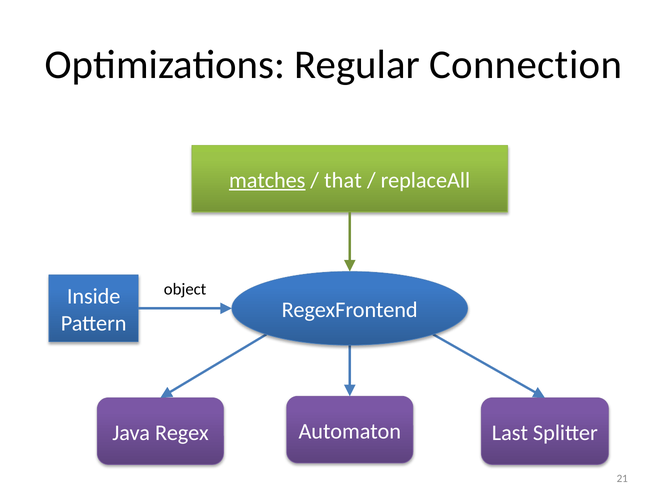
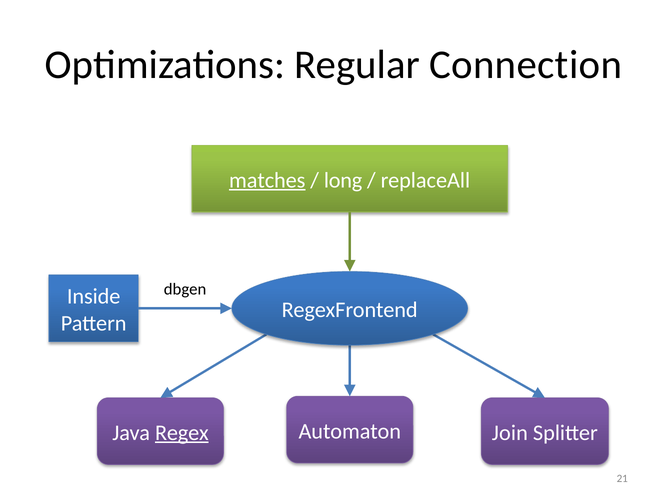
that: that -> long
object: object -> dbgen
Regex underline: none -> present
Last: Last -> Join
